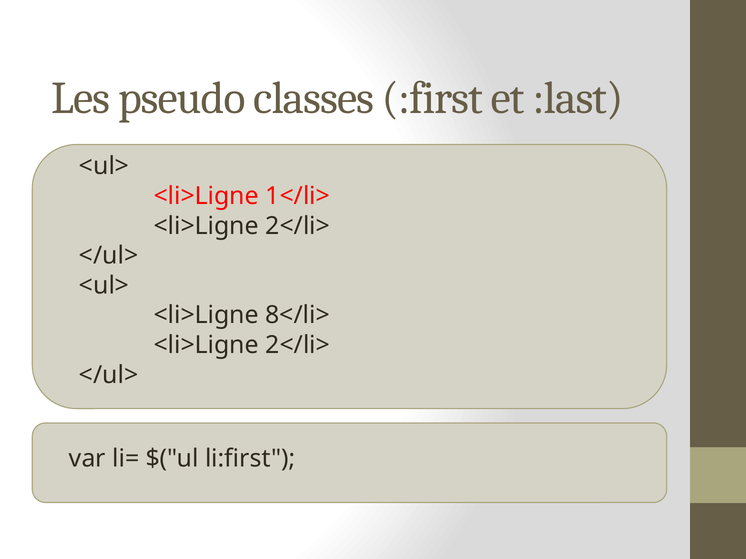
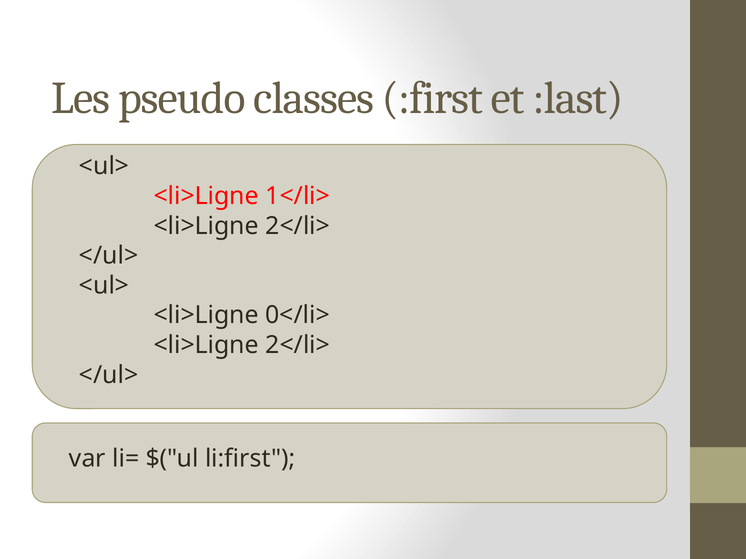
8</li>: 8</li> -> 0</li>
